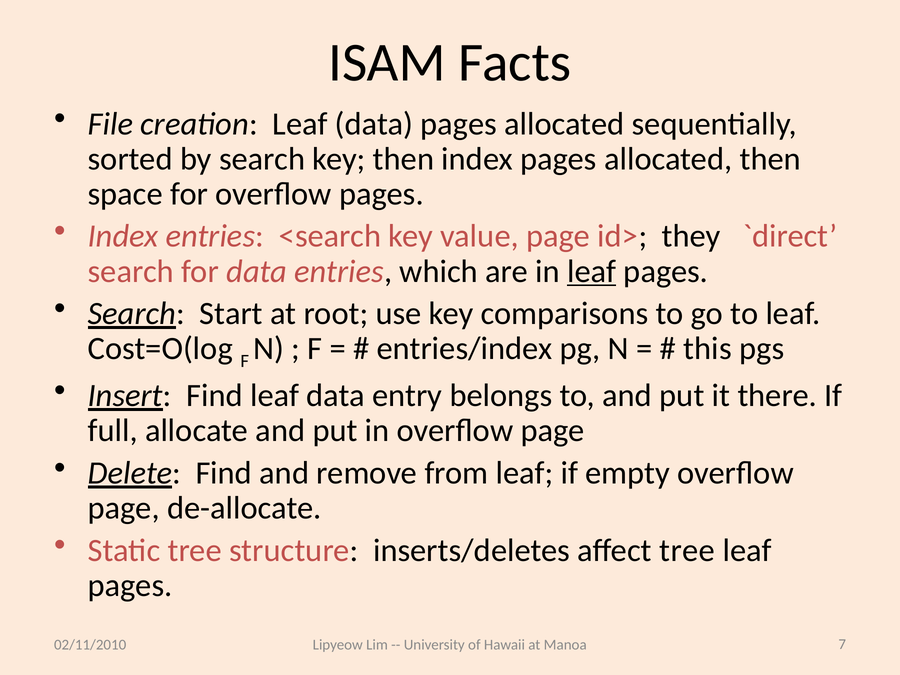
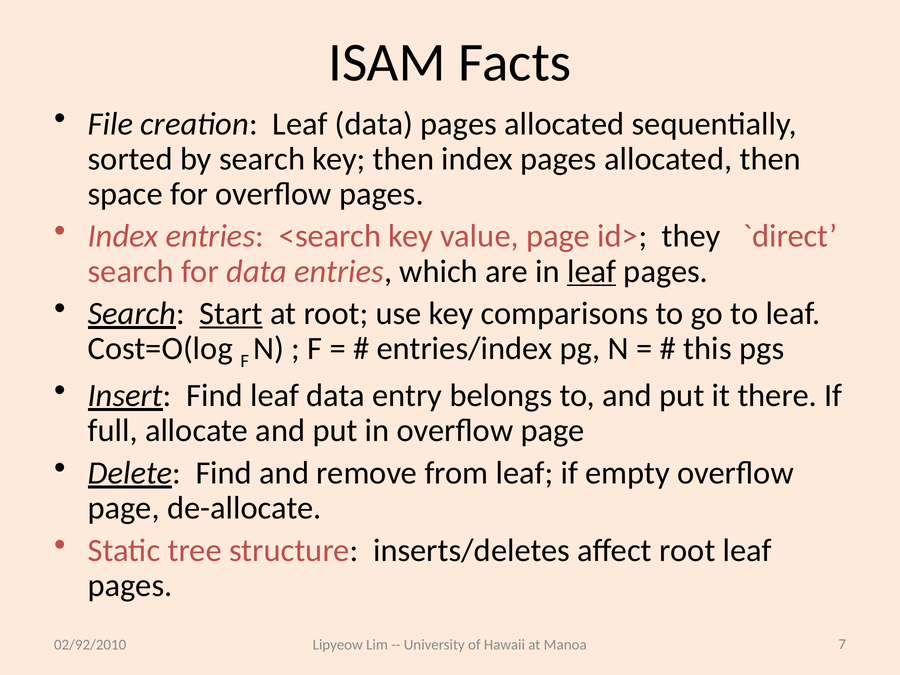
Start underline: none -> present
affect tree: tree -> root
02/11/2010: 02/11/2010 -> 02/92/2010
